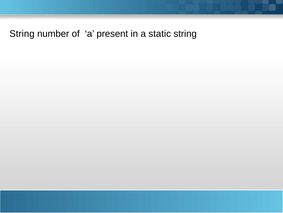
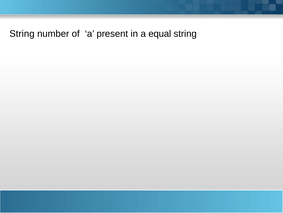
static: static -> equal
